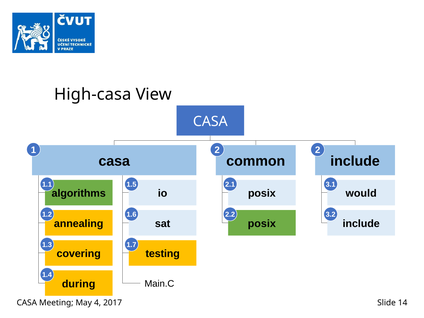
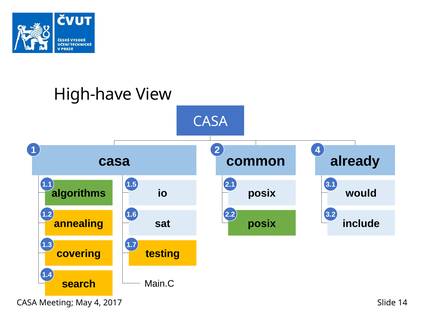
High-casa: High-casa -> High-have
2 2: 2 -> 4
common include: include -> already
during: during -> search
